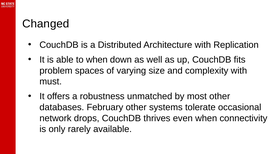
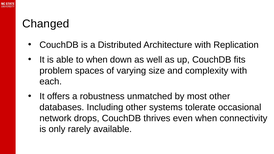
must: must -> each
February: February -> Including
